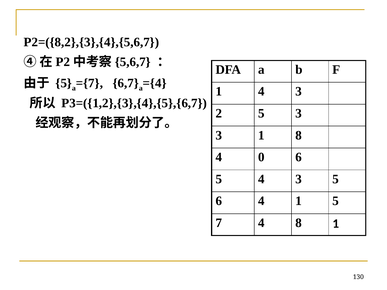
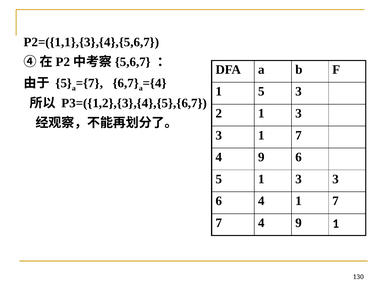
P2=({8,2},{3},{4},{5,6,7: P2=({8,2},{3},{4},{5,6,7 -> P2=({1,1},{3},{4},{5,6,7
1 4: 4 -> 5
2 5: 5 -> 1
3 1 8: 8 -> 7
0 at (261, 157): 0 -> 9
5 4: 4 -> 1
5 at (336, 179): 5 -> 3
4 1 5: 5 -> 7
8 at (299, 223): 8 -> 9
